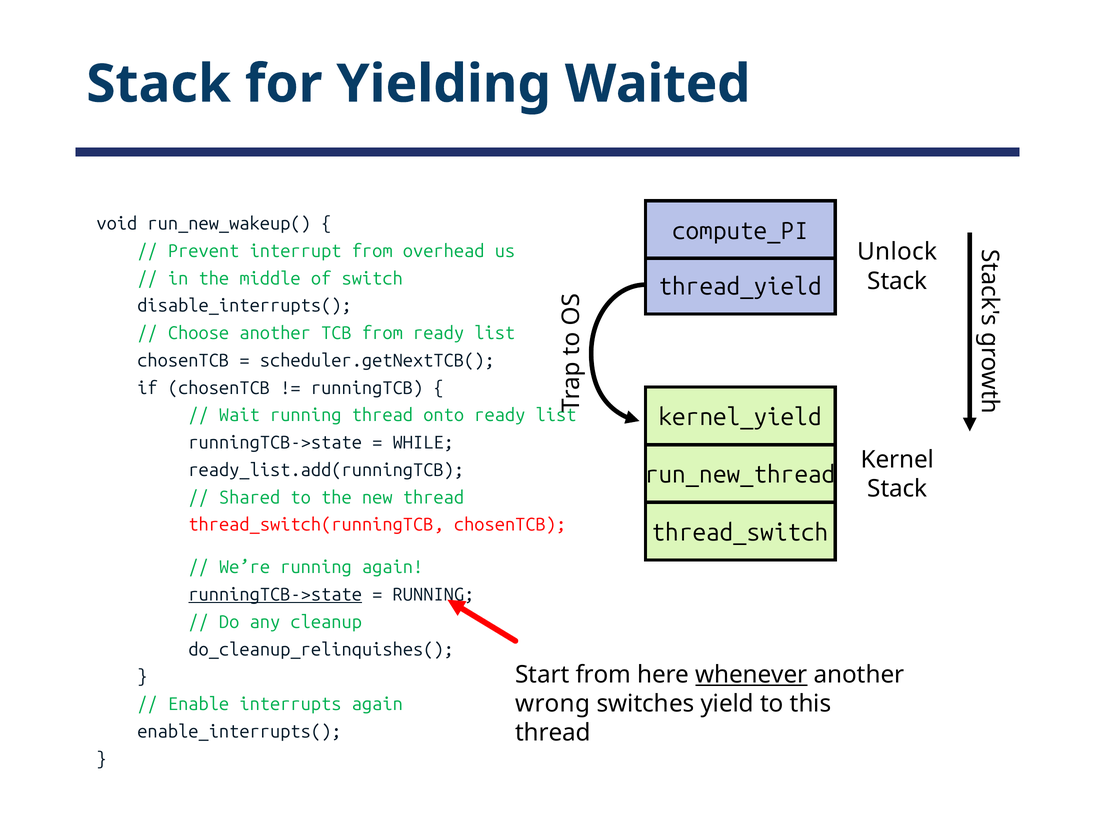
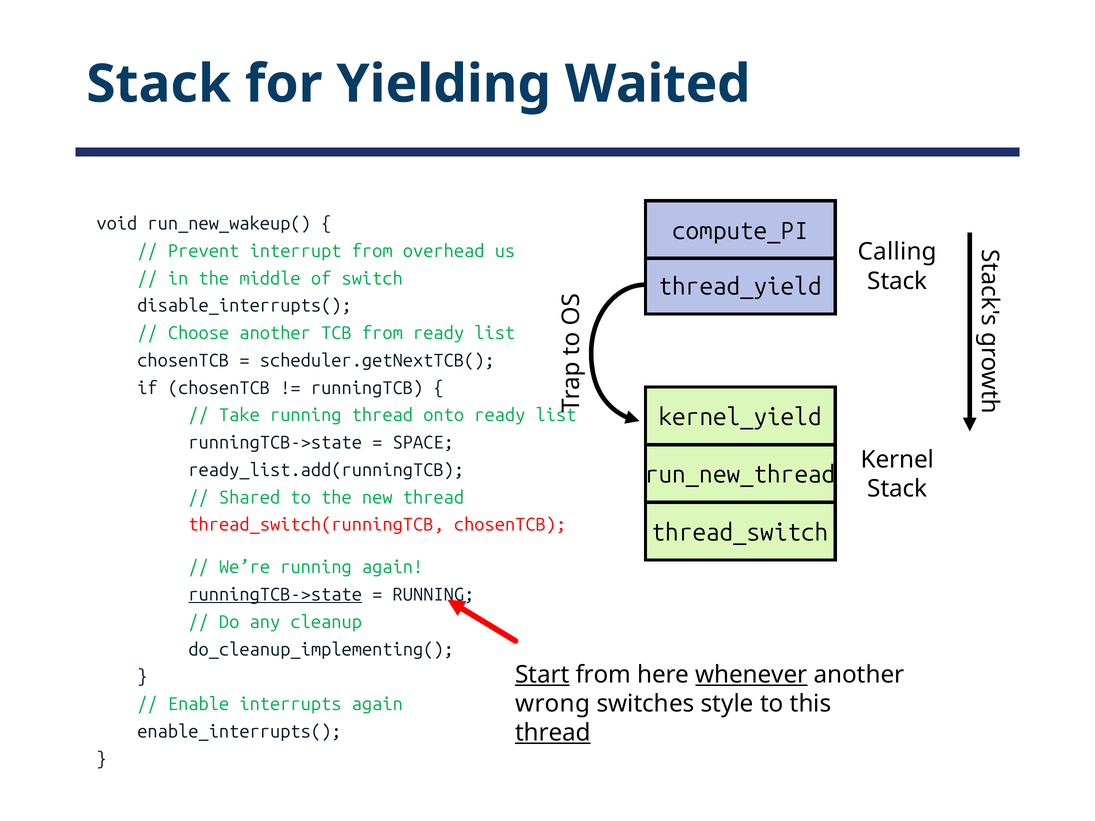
Unlock: Unlock -> Calling
Wait: Wait -> Take
WHILE: WHILE -> SPACE
do_cleanup_relinquishes(: do_cleanup_relinquishes( -> do_cleanup_implementing(
Start underline: none -> present
yield: yield -> style
thread at (553, 733) underline: none -> present
